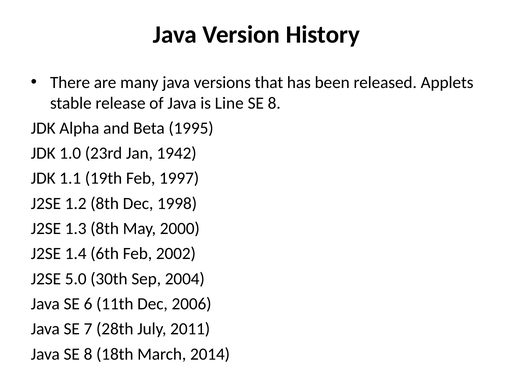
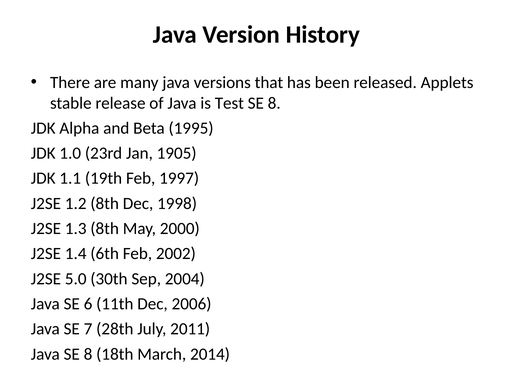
Line: Line -> Test
1942: 1942 -> 1905
